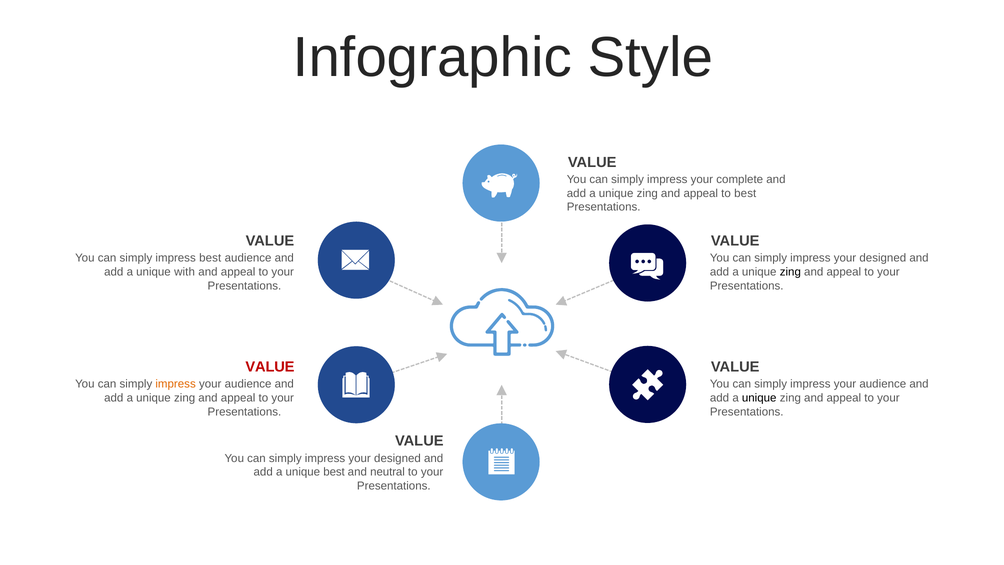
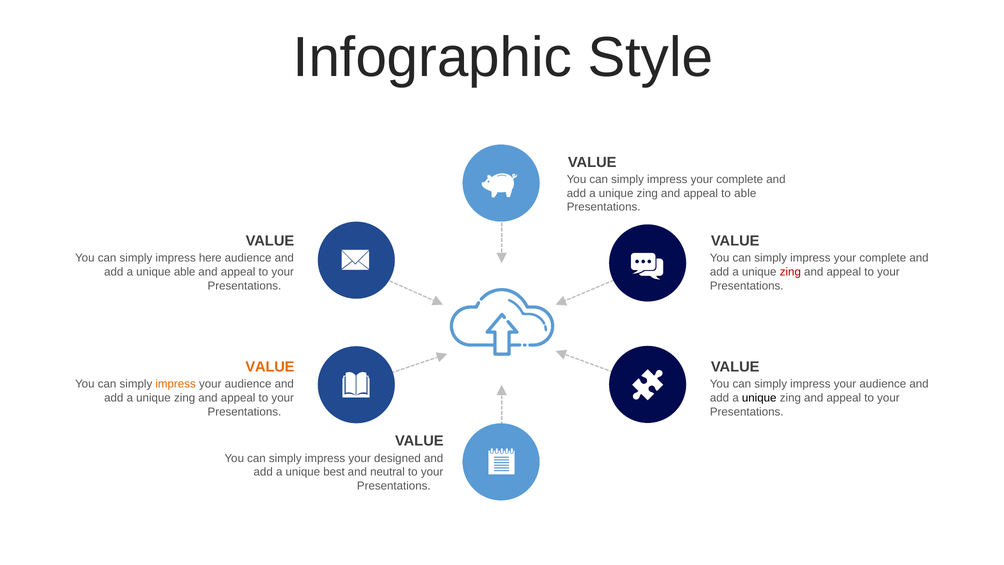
to best: best -> able
impress best: best -> here
designed at (883, 258): designed -> complete
unique with: with -> able
zing at (790, 272) colour: black -> red
VALUE at (270, 367) colour: red -> orange
